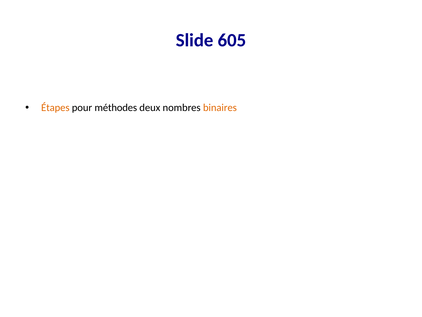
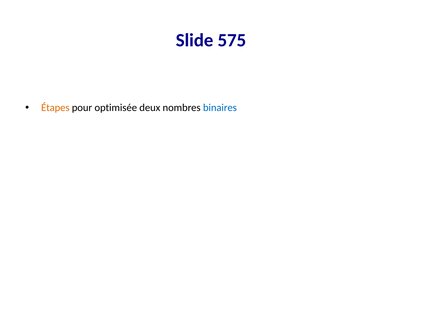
605: 605 -> 575
méthodes: méthodes -> optimisée
binaires colour: orange -> blue
